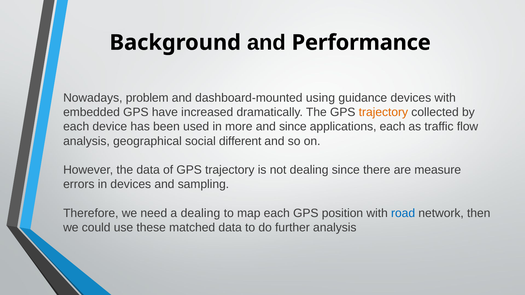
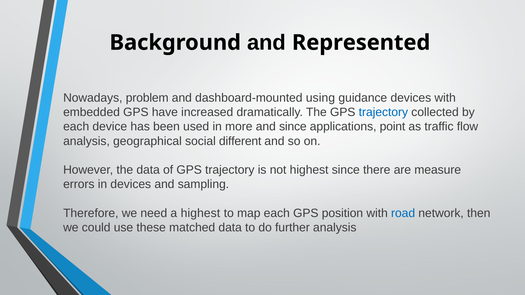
Performance: Performance -> Represented
trajectory at (383, 112) colour: orange -> blue
applications each: each -> point
not dealing: dealing -> highest
a dealing: dealing -> highest
